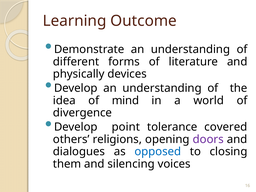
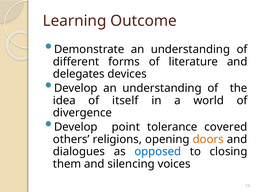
physically: physically -> delegates
mind: mind -> itself
doors colour: purple -> orange
